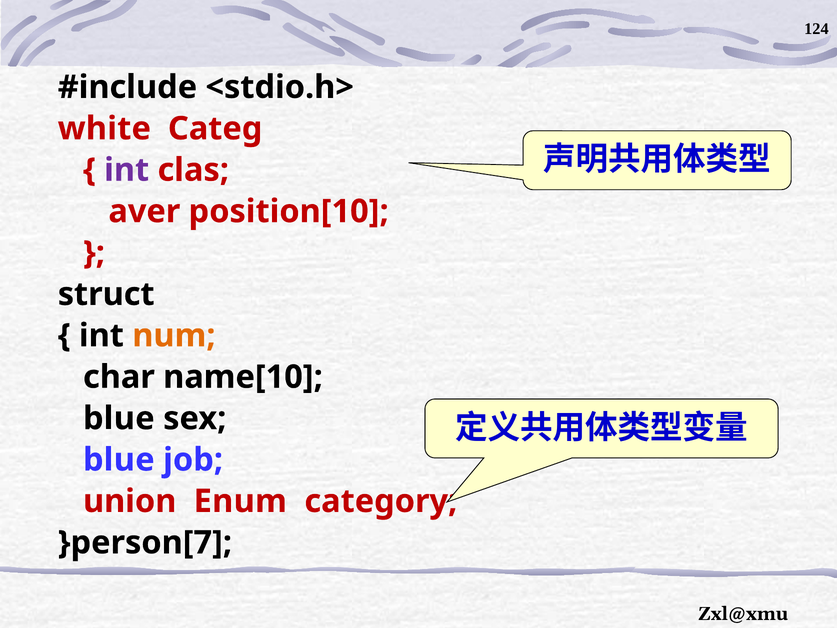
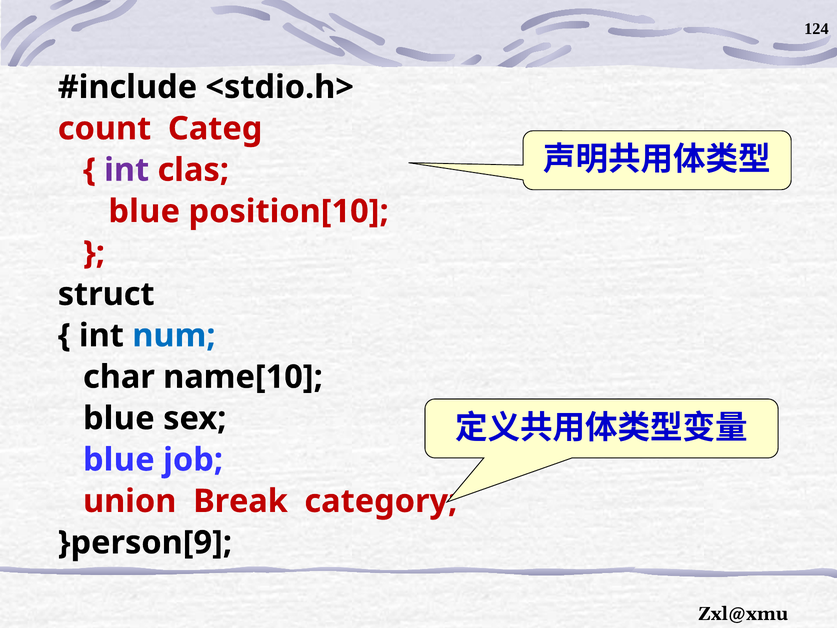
white: white -> count
aver at (144, 211): aver -> blue
num colour: orange -> blue
Enum: Enum -> Break
}person[7: }person[7 -> }person[9
